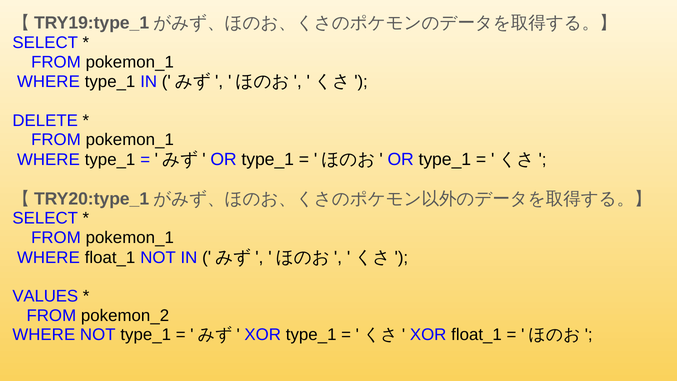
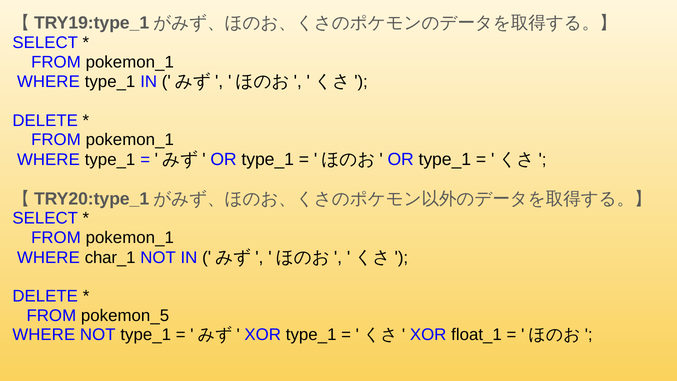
WHERE float_1: float_1 -> char_1
VALUES at (45, 296): VALUES -> DELETE
pokemon_2: pokemon_2 -> pokemon_5
